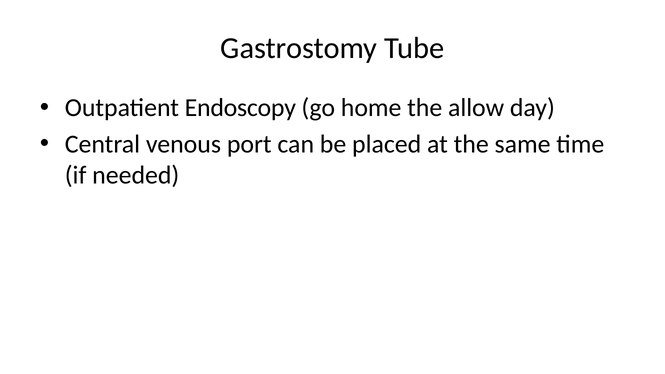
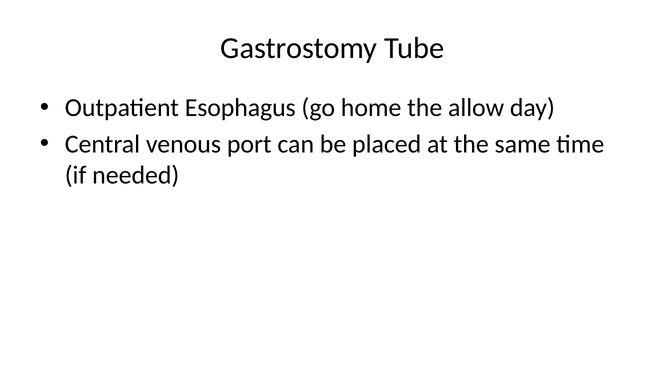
Endoscopy: Endoscopy -> Esophagus
